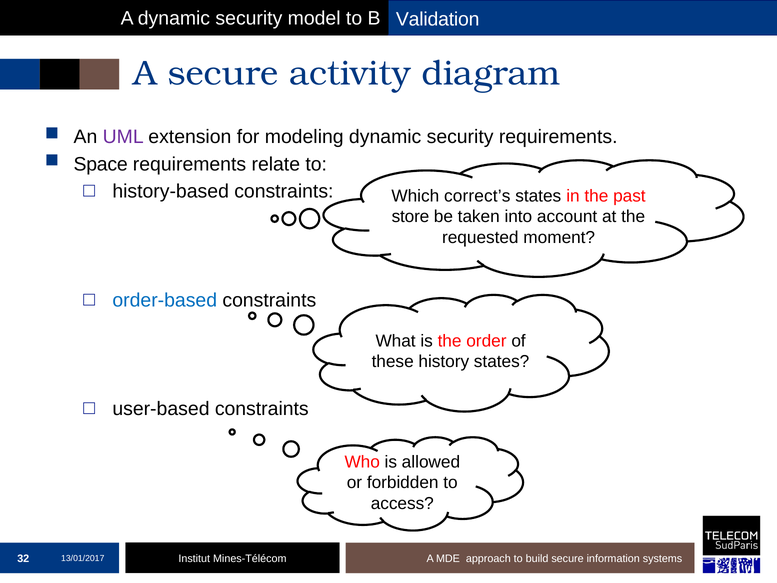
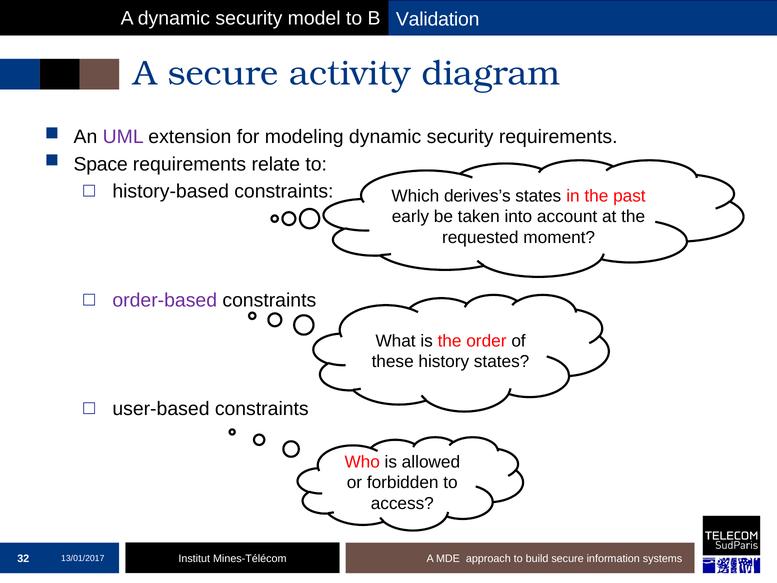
correct’s: correct’s -> derives’s
store: store -> early
order-based colour: blue -> purple
